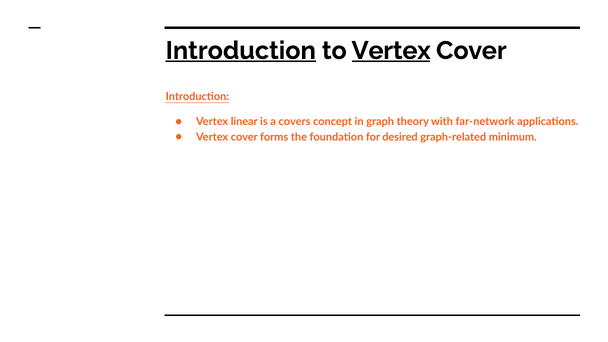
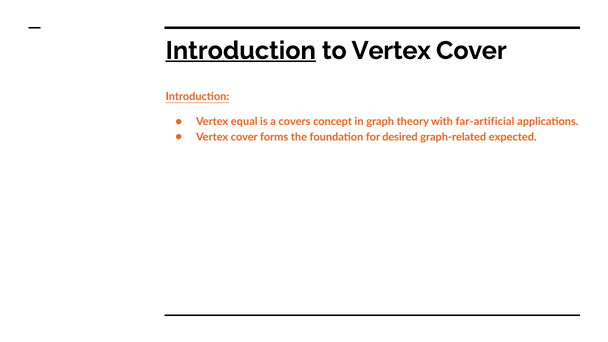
Vertex at (391, 51) underline: present -> none
linear: linear -> equal
far-network: far-network -> far-artificial
minimum: minimum -> expected
